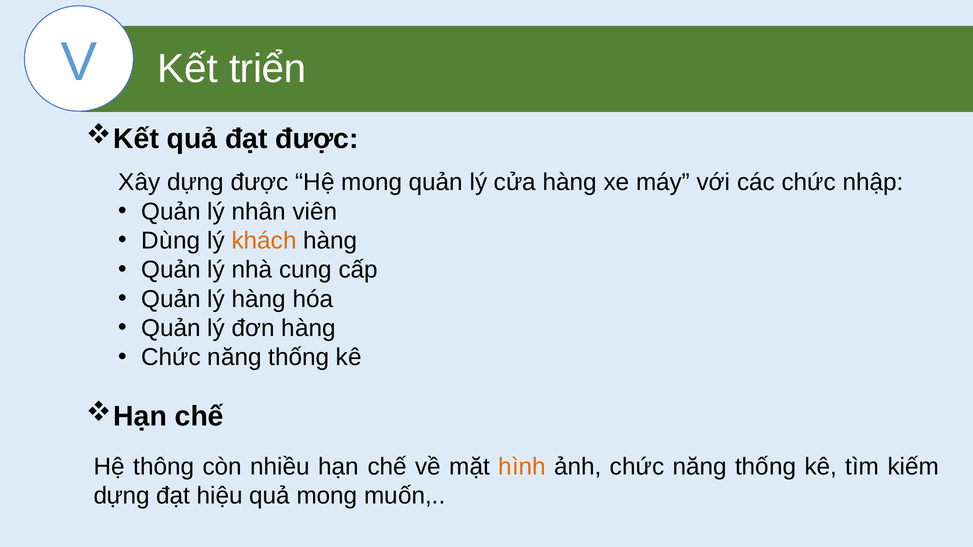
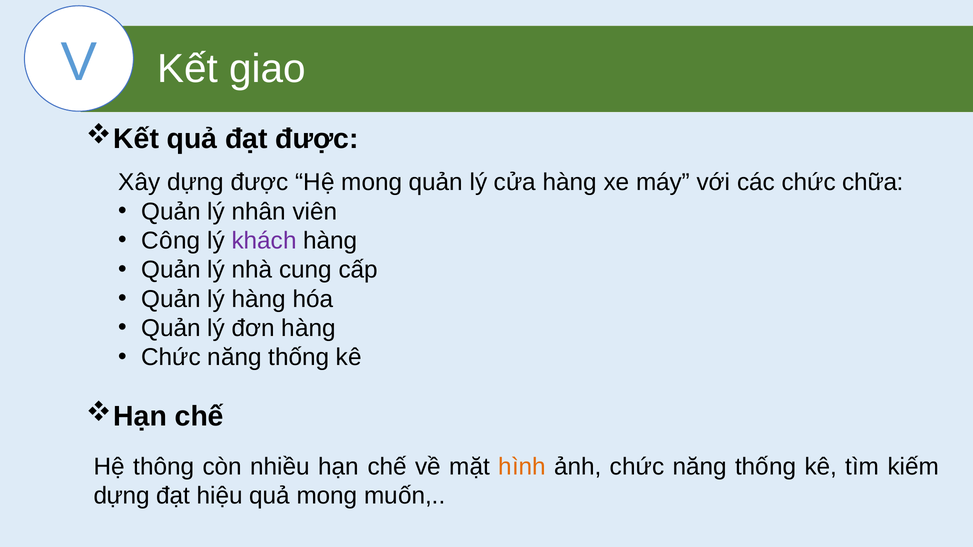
triển: triển -> giao
nhập: nhập -> chữa
Dùng: Dùng -> Công
khách colour: orange -> purple
